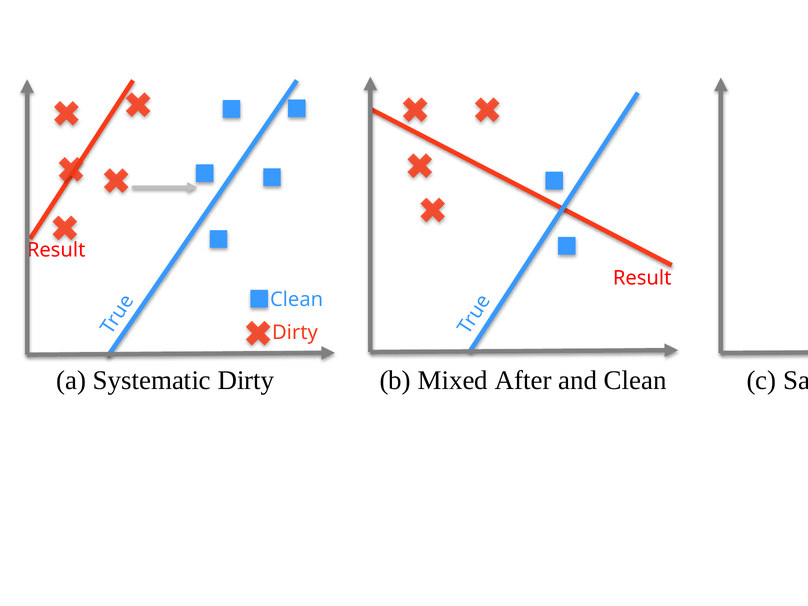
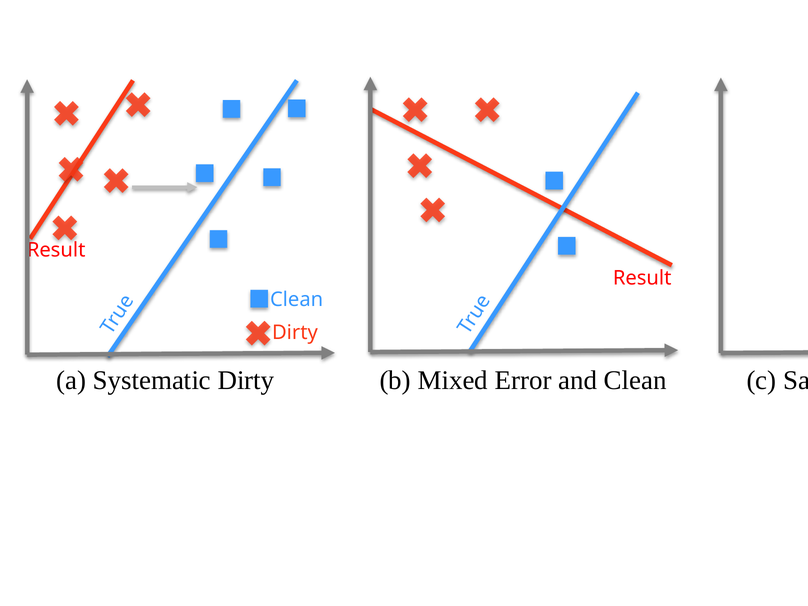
After: After -> Error
